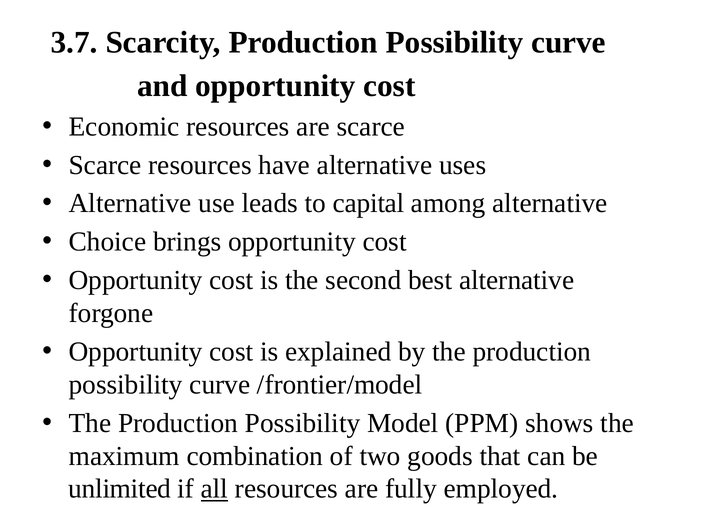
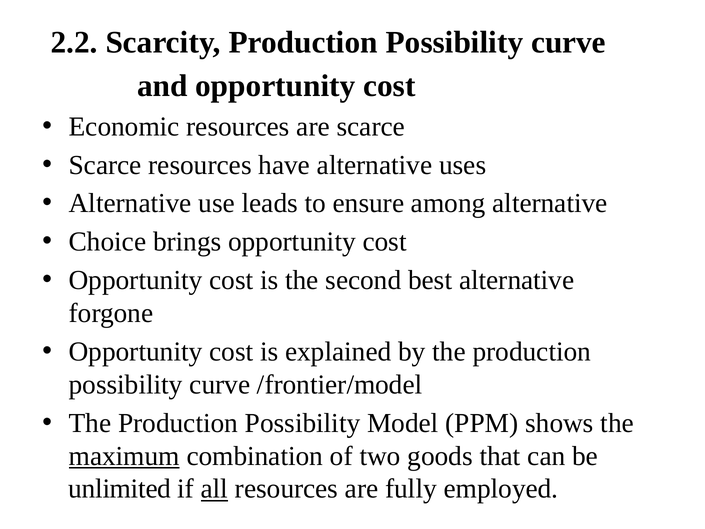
3.7: 3.7 -> 2.2
capital: capital -> ensure
maximum underline: none -> present
